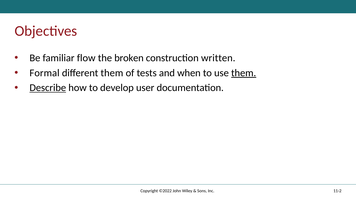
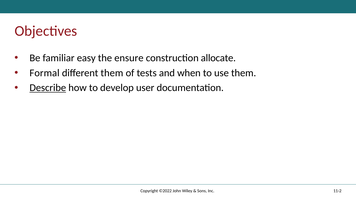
flow: flow -> easy
broken: broken -> ensure
written: written -> allocate
them at (244, 73) underline: present -> none
